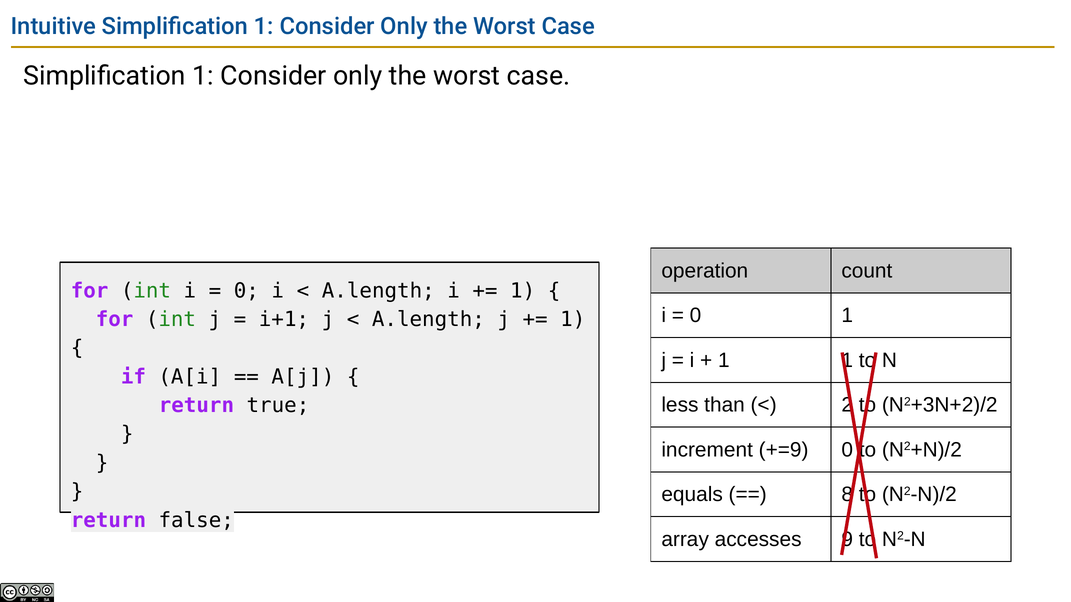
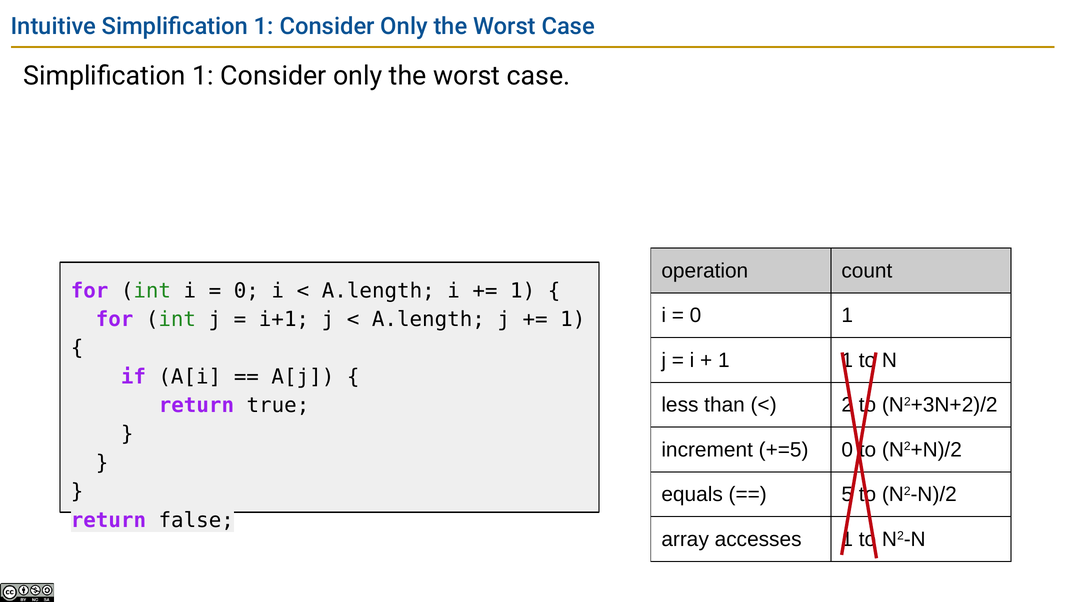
+=9: +=9 -> +=5
8: 8 -> 5
accesses 9: 9 -> 1
